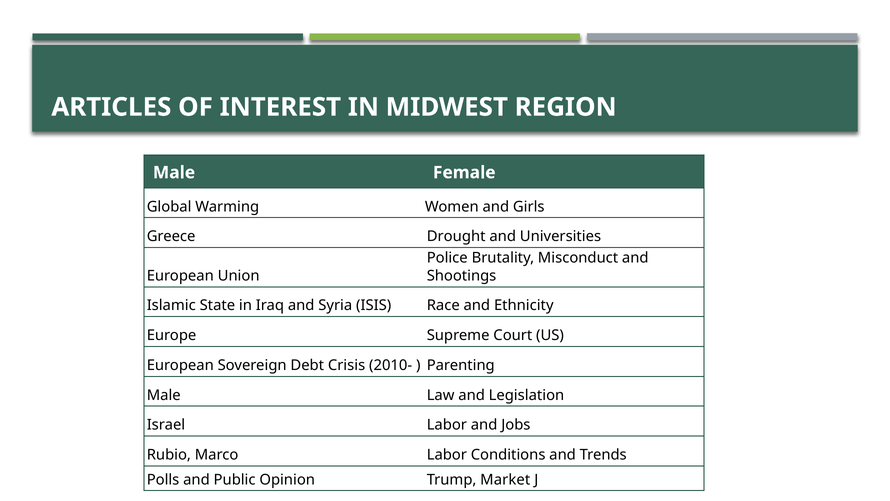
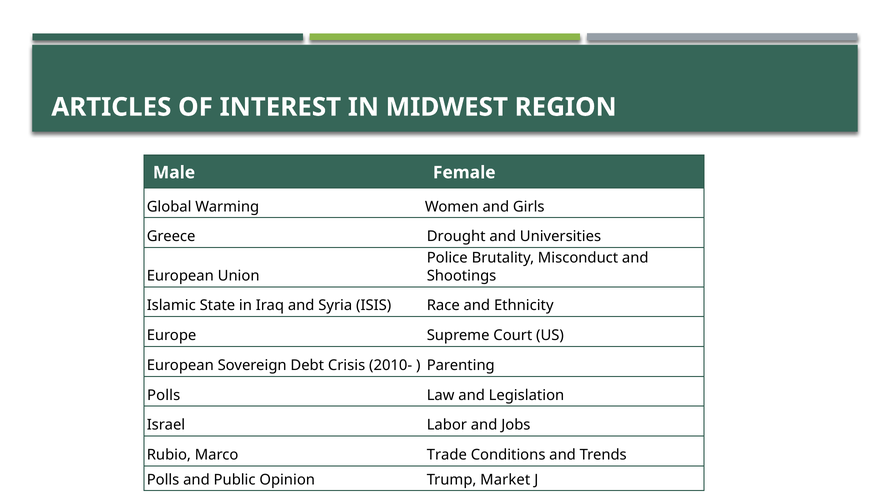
Male at (164, 395): Male -> Polls
Marco Labor: Labor -> Trade
